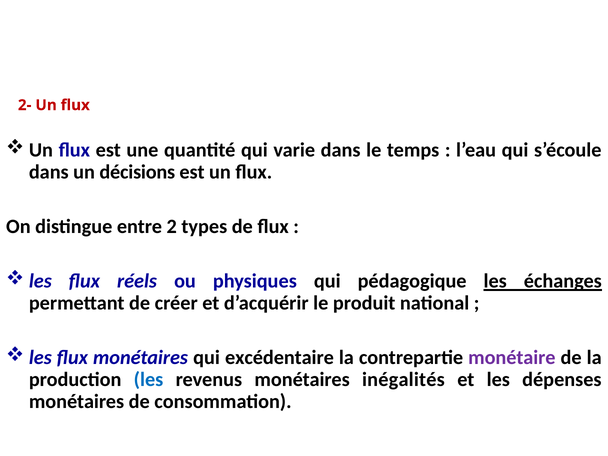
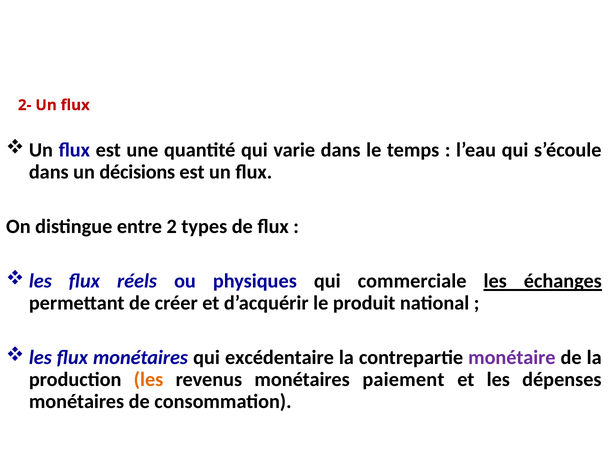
pédagogique: pédagogique -> commerciale
les at (148, 379) colour: blue -> orange
inégalités: inégalités -> paiement
